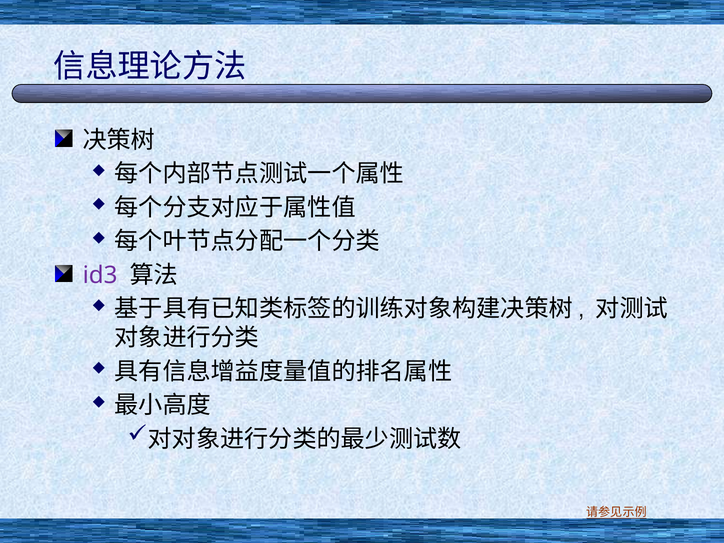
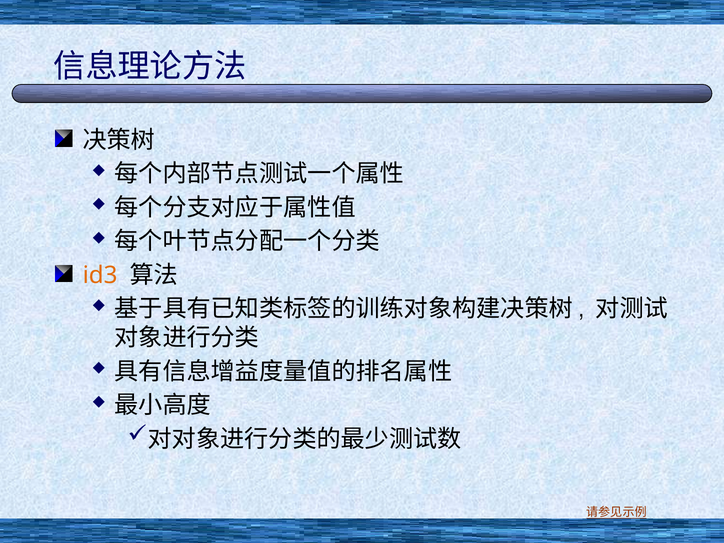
id3 colour: purple -> orange
